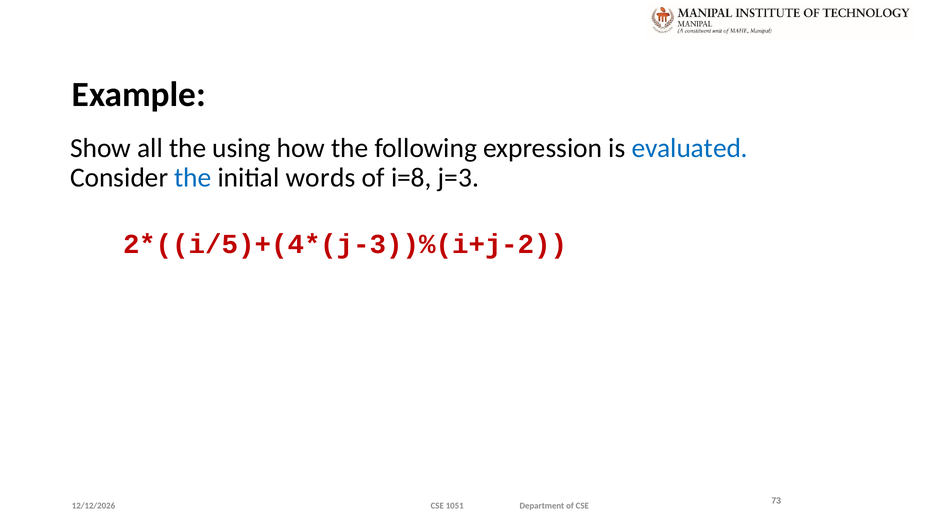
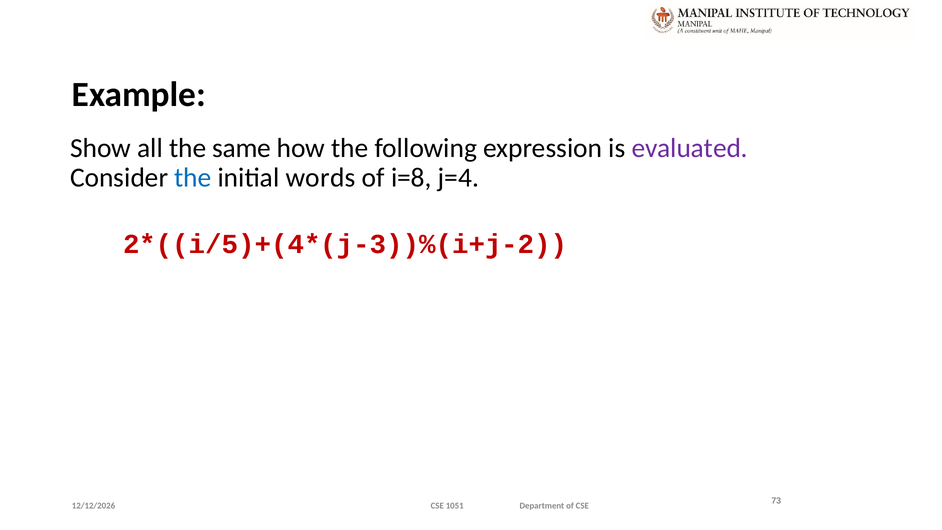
using: using -> same
evaluated colour: blue -> purple
j=3: j=3 -> j=4
